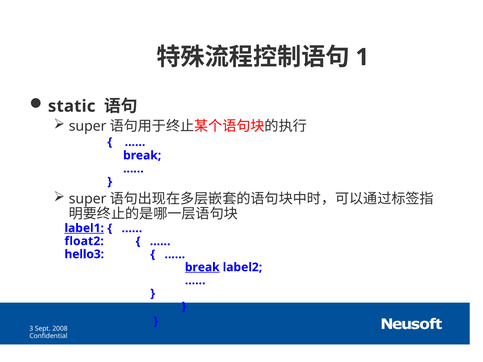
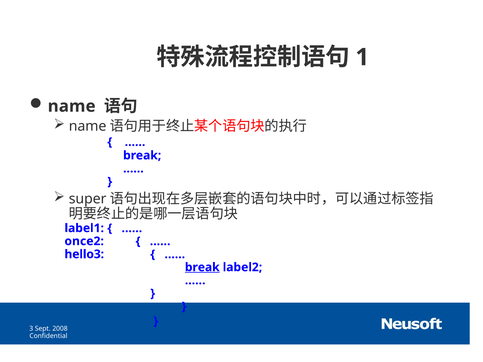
static at (72, 106): static -> name
super at (88, 126): super -> name
label1 underline: present -> none
float2: float2 -> once2
